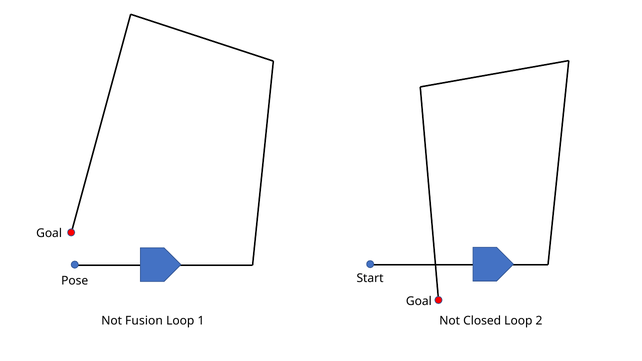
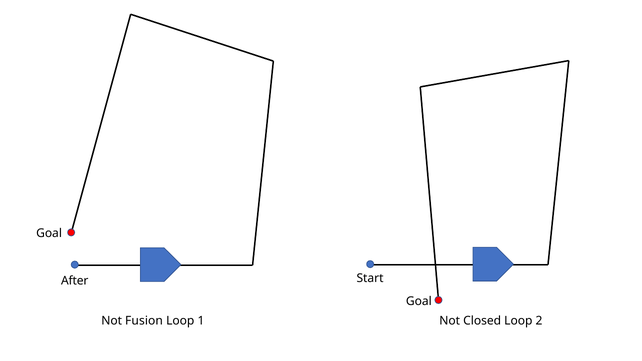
Pose: Pose -> After
